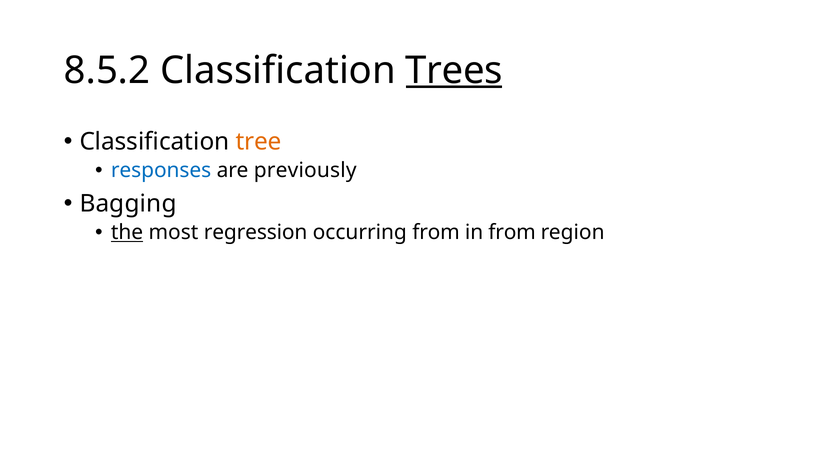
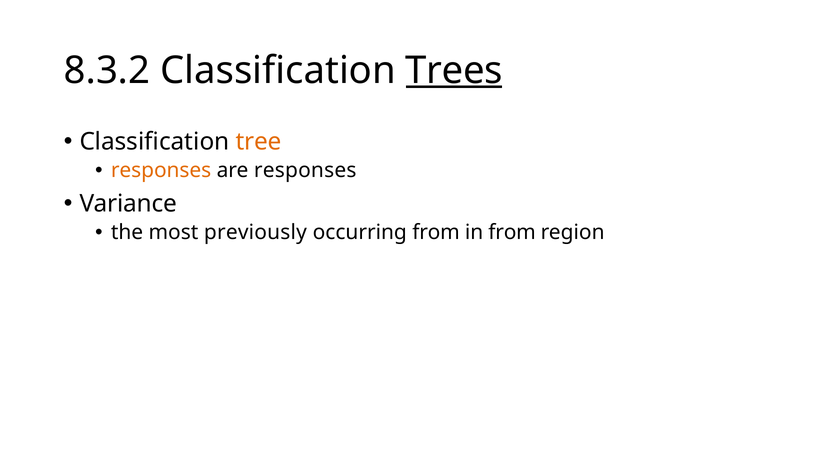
8.5.2: 8.5.2 -> 8.3.2
responses at (161, 170) colour: blue -> orange
are previously: previously -> responses
Bagging: Bagging -> Variance
the underline: present -> none
regression: regression -> previously
